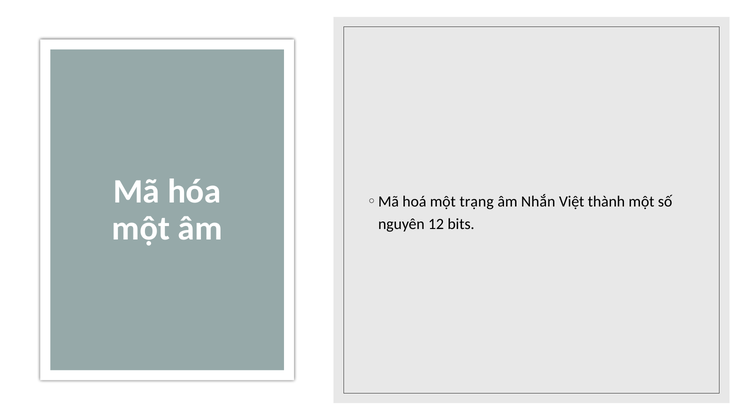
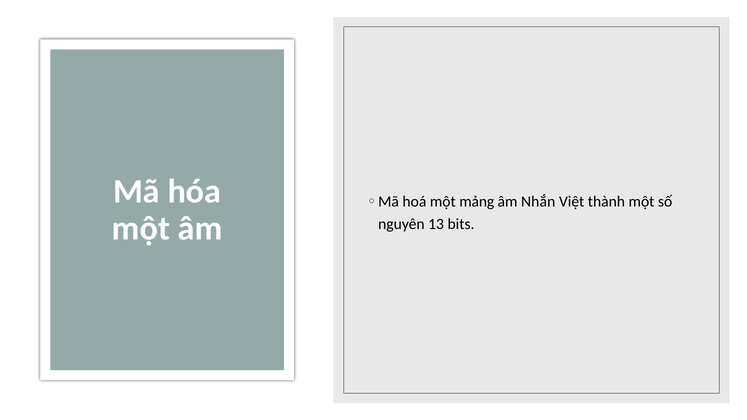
trạng: trạng -> mảng
12: 12 -> 13
